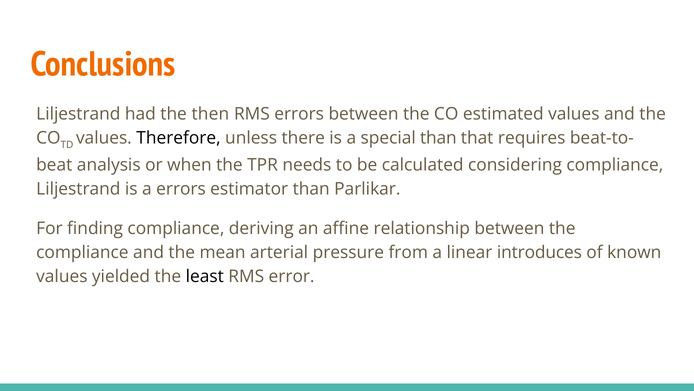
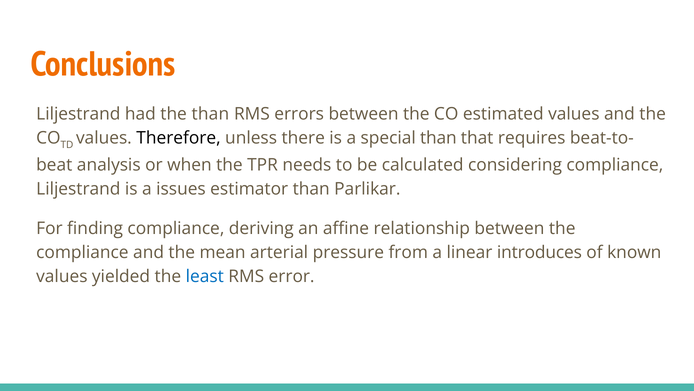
the then: then -> than
a errors: errors -> issues
least colour: black -> blue
